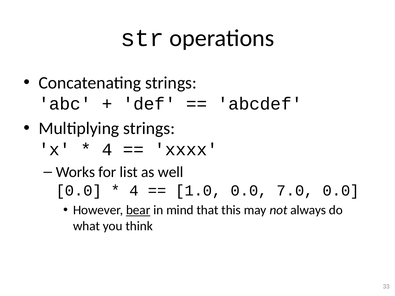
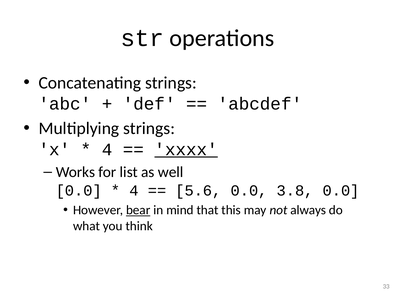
xxxx underline: none -> present
1.0: 1.0 -> 5.6
7.0: 7.0 -> 3.8
